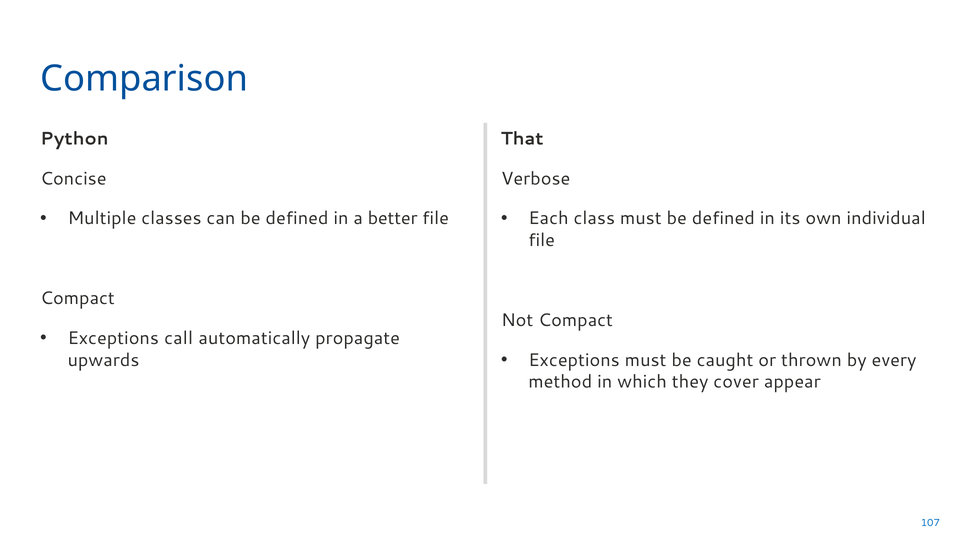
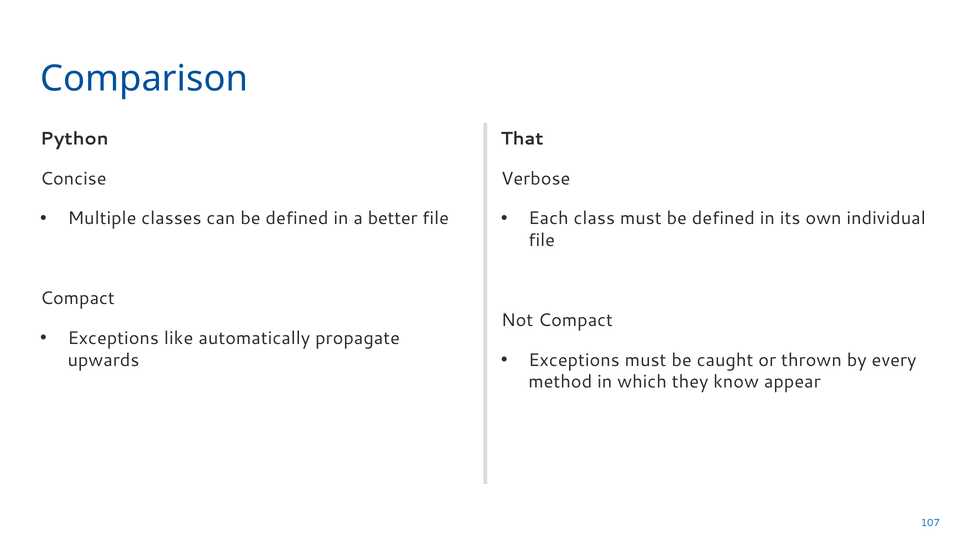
call: call -> like
cover: cover -> know
